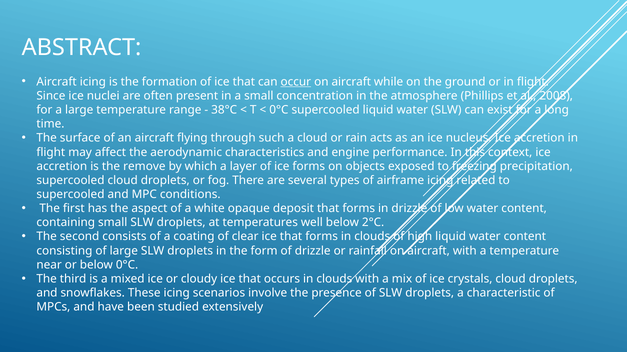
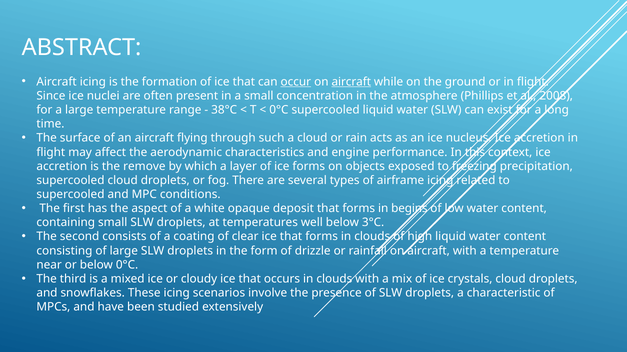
aircraft at (351, 82) underline: none -> present
in drizzle: drizzle -> begins
2°C: 2°C -> 3°C
